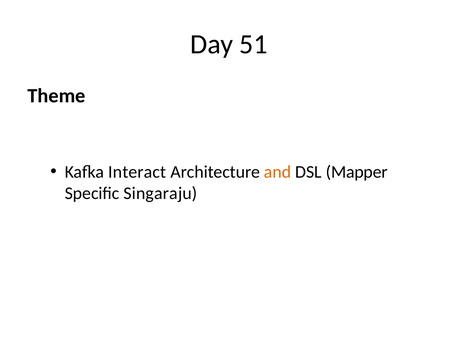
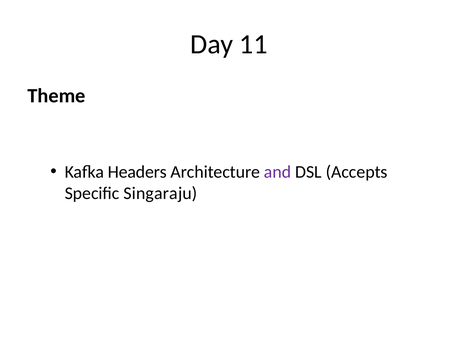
51: 51 -> 11
Interact: Interact -> Headers
and colour: orange -> purple
Mapper: Mapper -> Accepts
